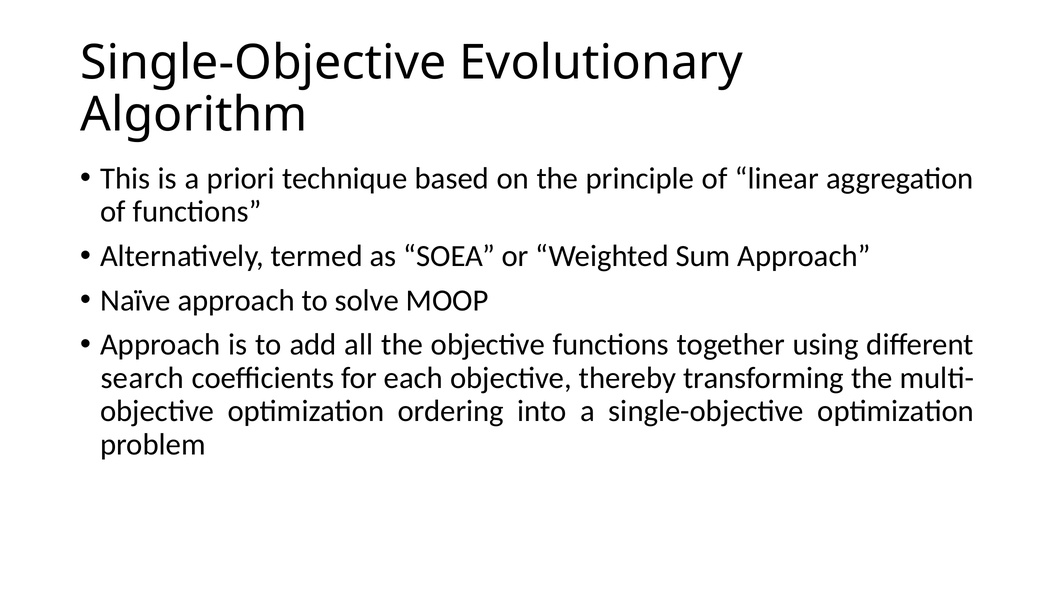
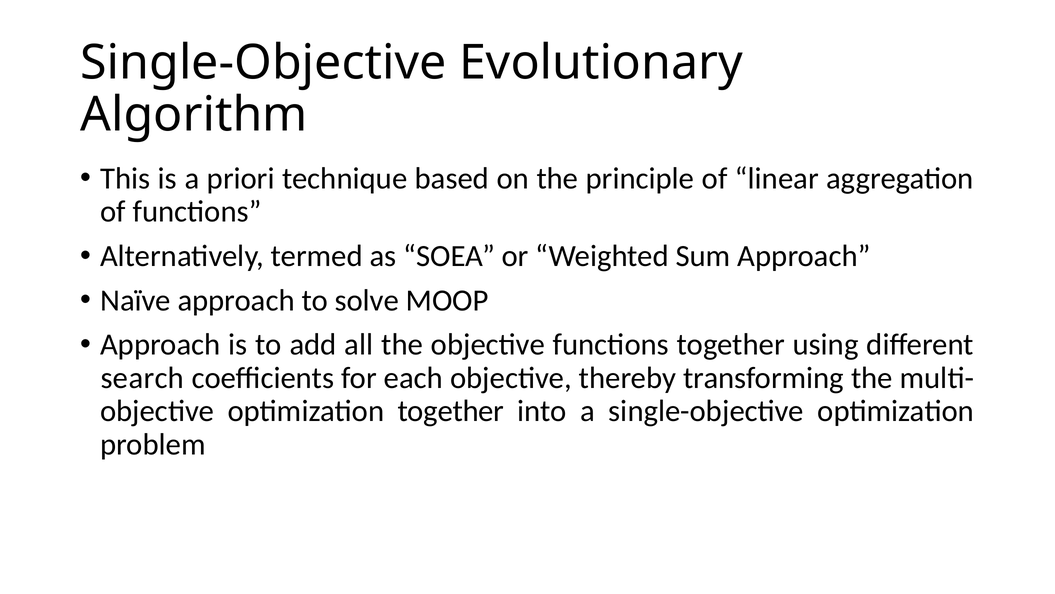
optimization ordering: ordering -> together
